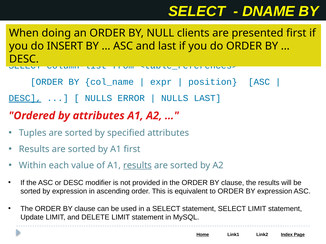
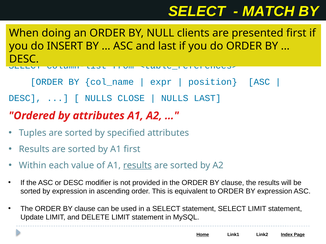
DNAME: DNAME -> MATCH
DESC at (25, 98) underline: present -> none
ERROR: ERROR -> CLOSE
